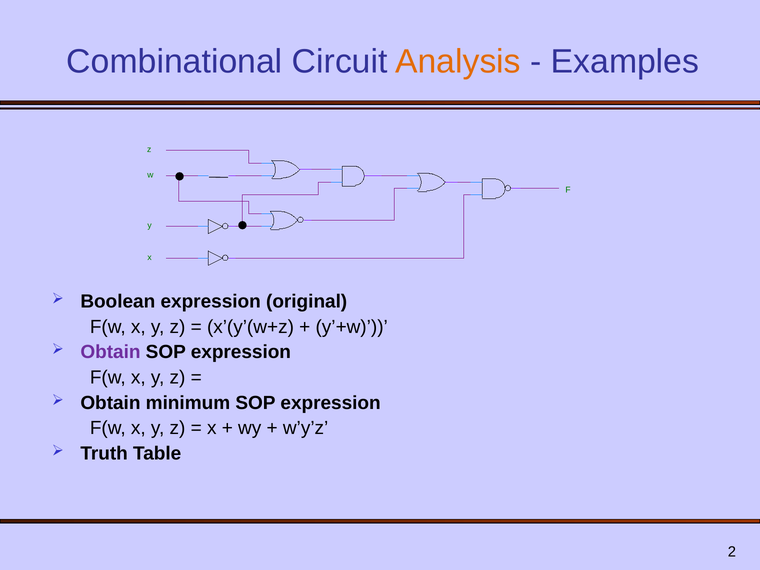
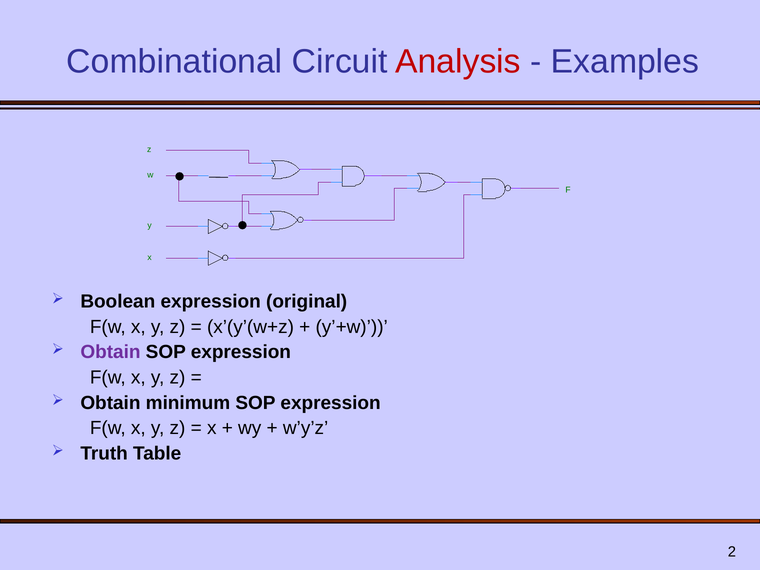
Analysis colour: orange -> red
